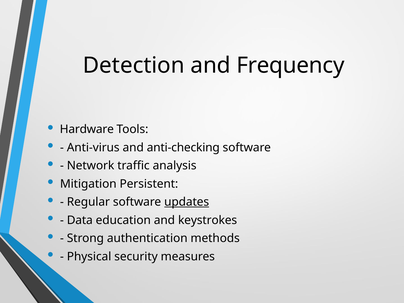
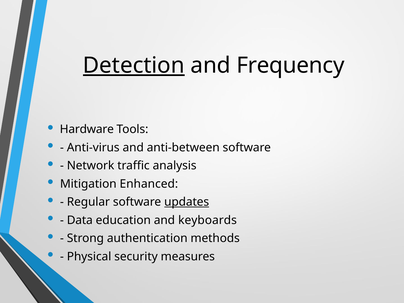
Detection underline: none -> present
anti-checking: anti-checking -> anti-between
Persistent: Persistent -> Enhanced
keystrokes: keystrokes -> keyboards
